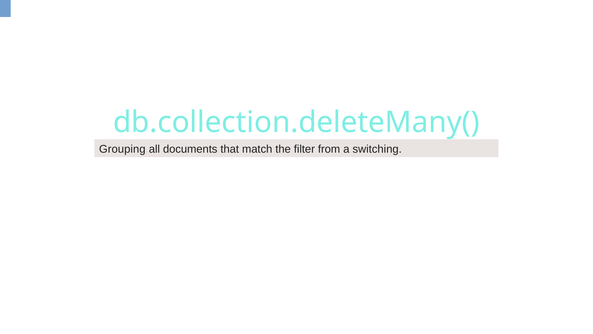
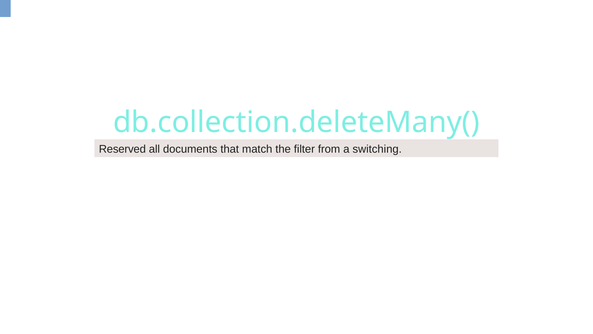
Grouping: Grouping -> Reserved
